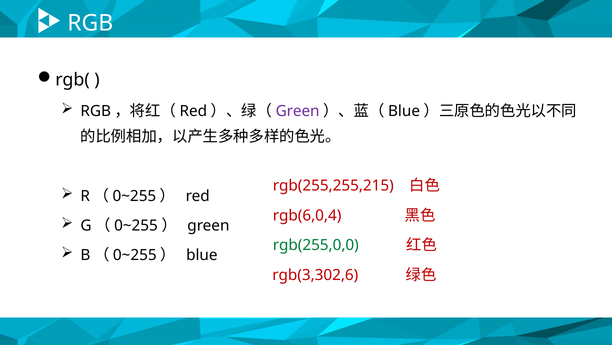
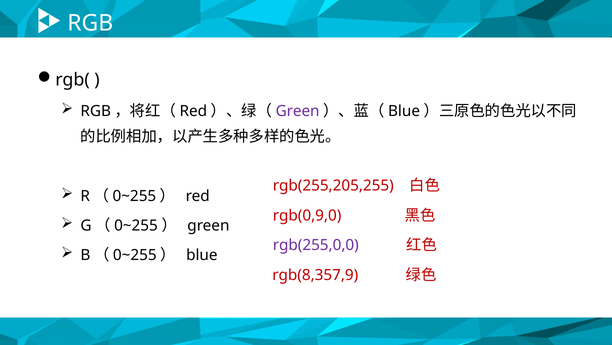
rgb(255,255,215: rgb(255,255,215 -> rgb(255,205,255
rgb(6,0,4: rgb(6,0,4 -> rgb(0,9,0
rgb(255,0,0 colour: green -> purple
rgb(3,302,6: rgb(3,302,6 -> rgb(8,357,9
